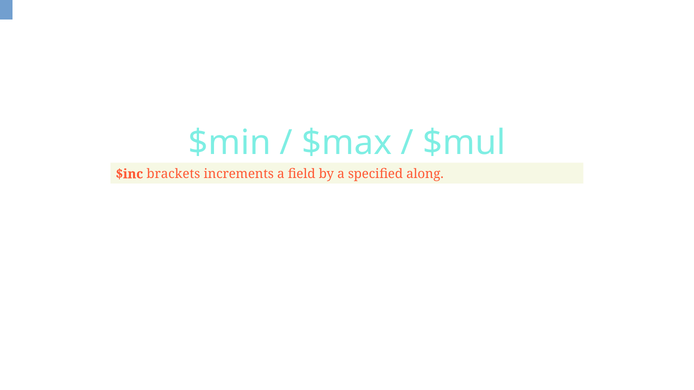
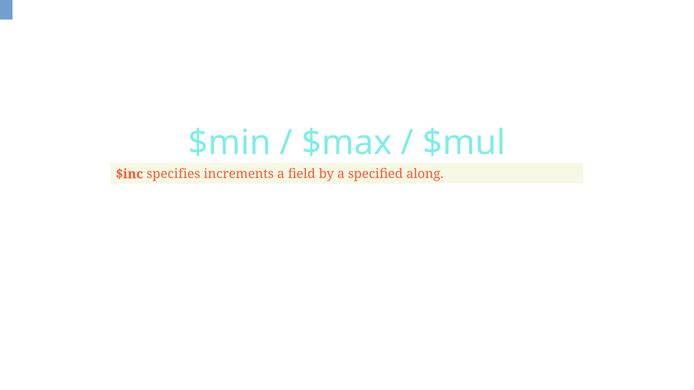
brackets: brackets -> specifies
